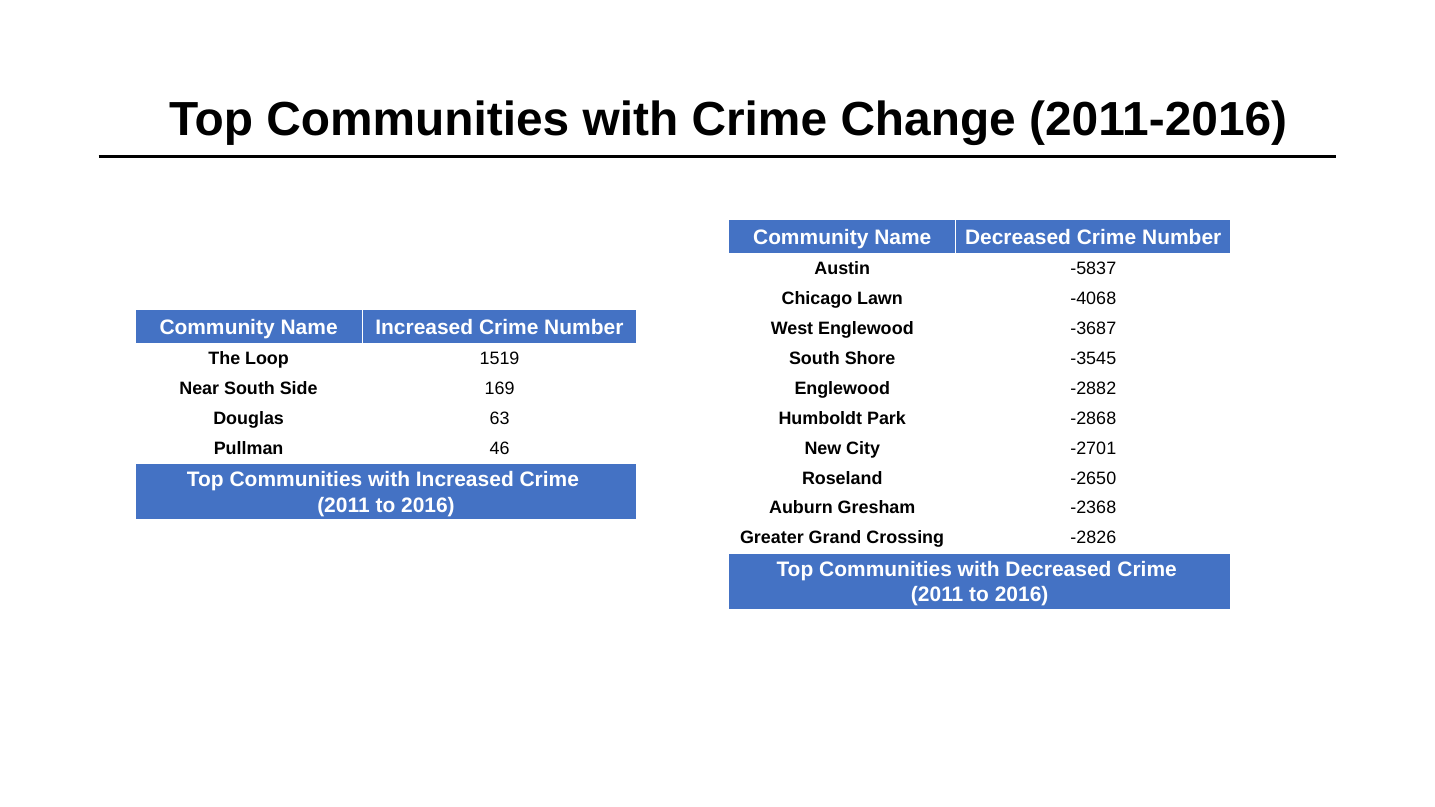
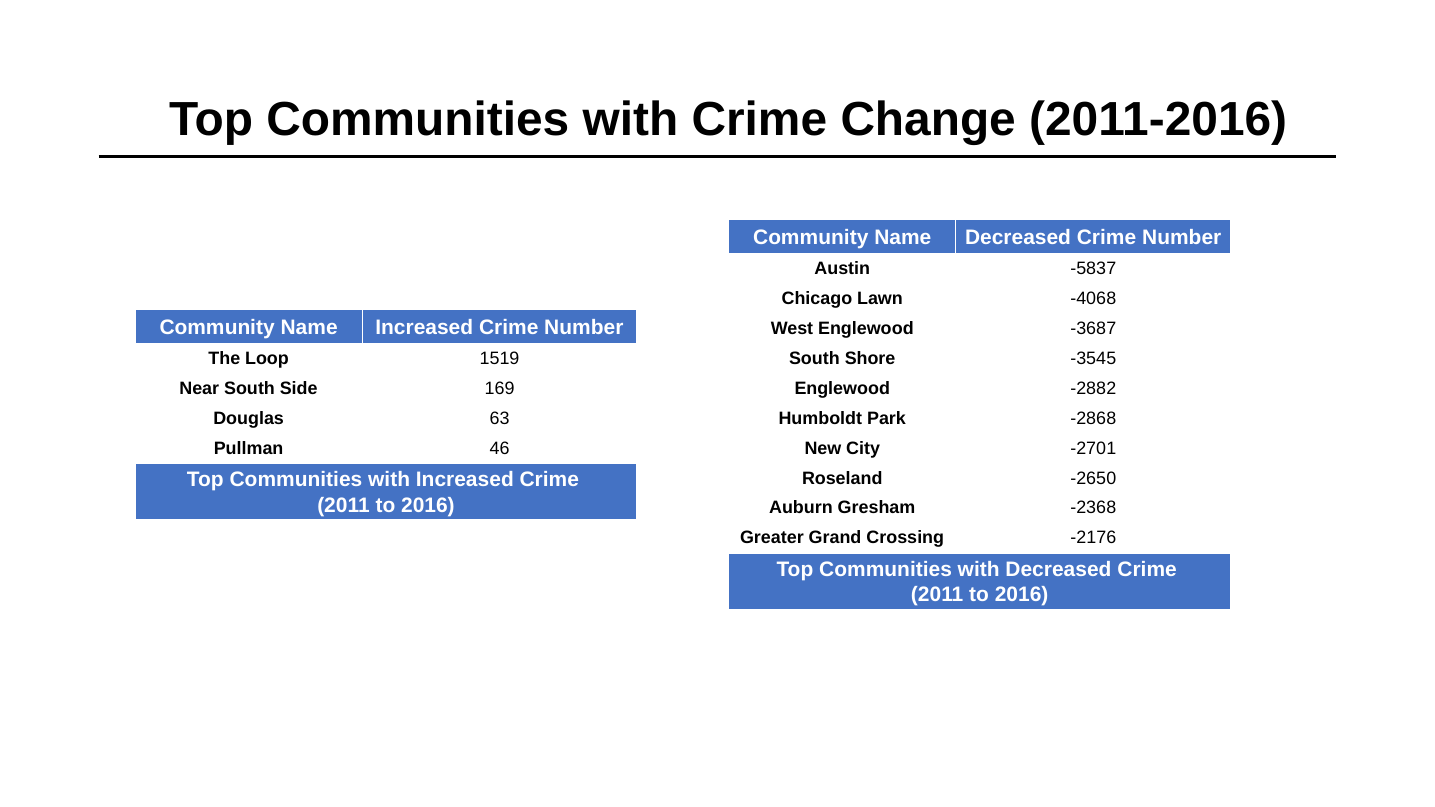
-2826: -2826 -> -2176
